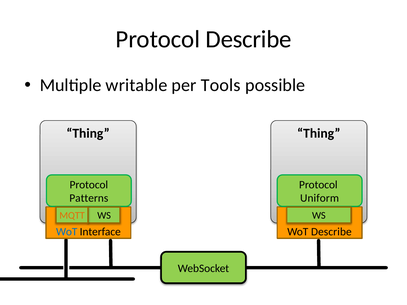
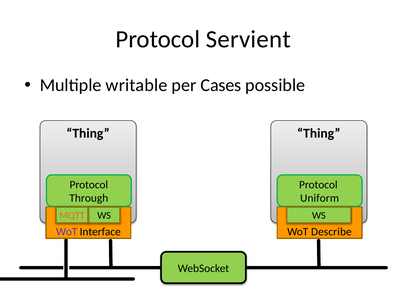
Protocol Describe: Describe -> Servient
Tools: Tools -> Cases
Patterns: Patterns -> Through
WoT at (67, 232) colour: blue -> purple
